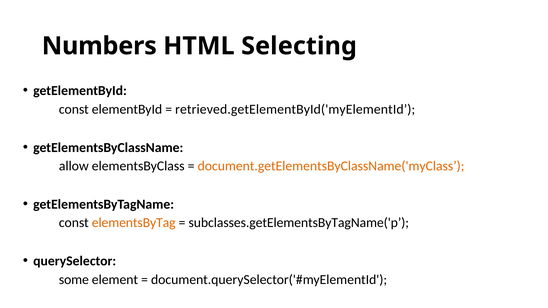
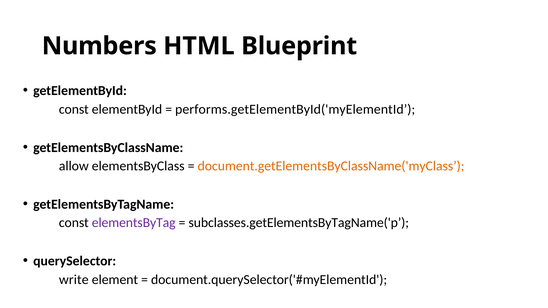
Selecting: Selecting -> Blueprint
retrieved.getElementById('myElementId: retrieved.getElementById('myElementId -> performs.getElementById('myElementId
elementsByTag colour: orange -> purple
some: some -> write
